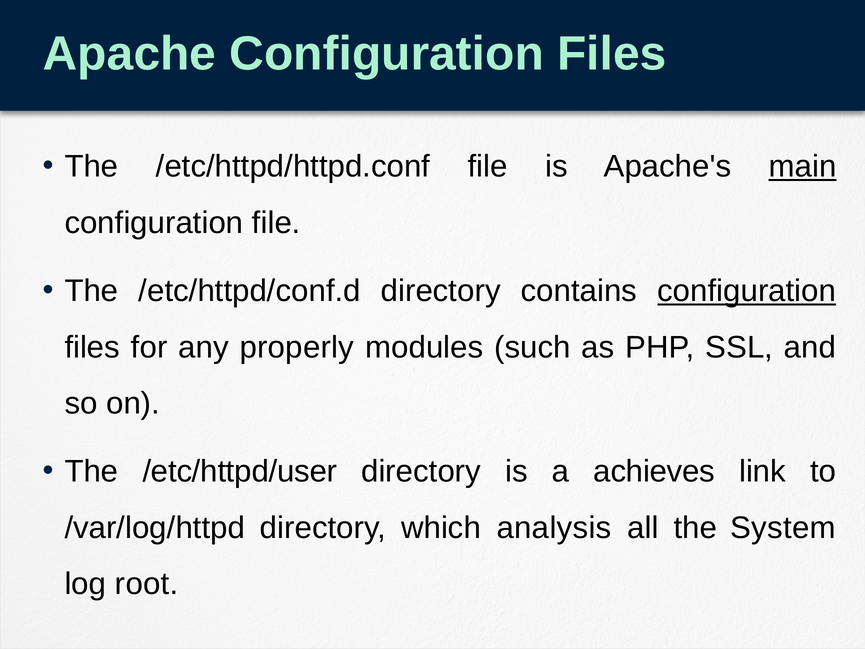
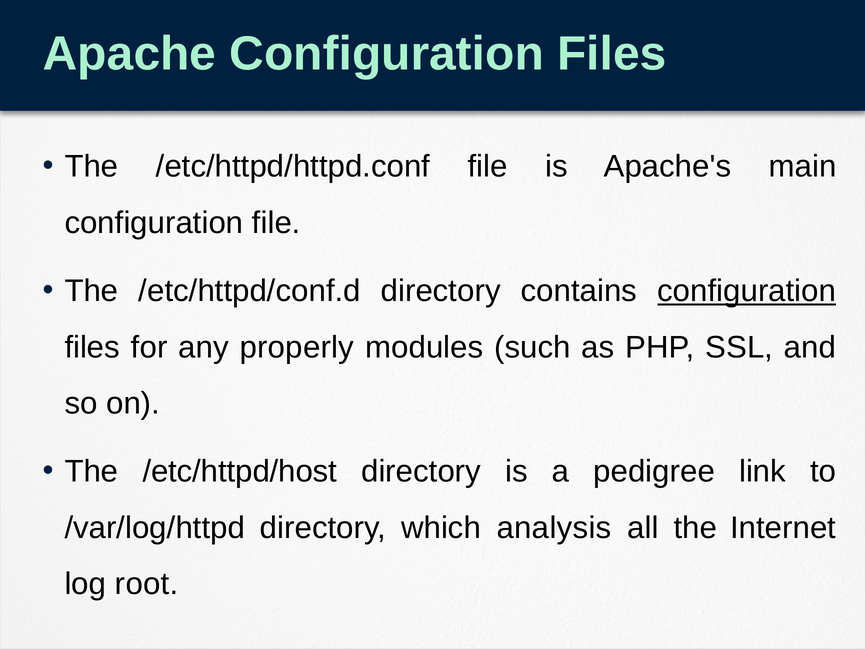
main underline: present -> none
/etc/httpd/user: /etc/httpd/user -> /etc/httpd/host
achieves: achieves -> pedigree
System: System -> Internet
